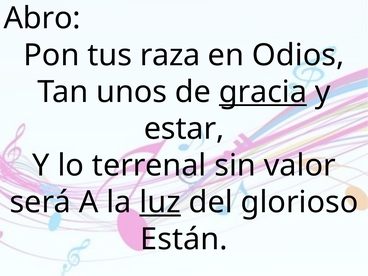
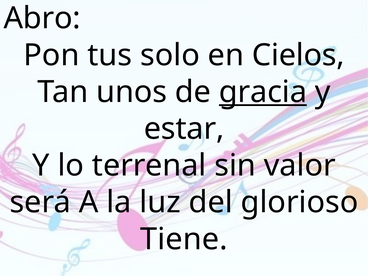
raza: raza -> solo
Odios: Odios -> Cielos
luz underline: present -> none
Están: Están -> Tiene
